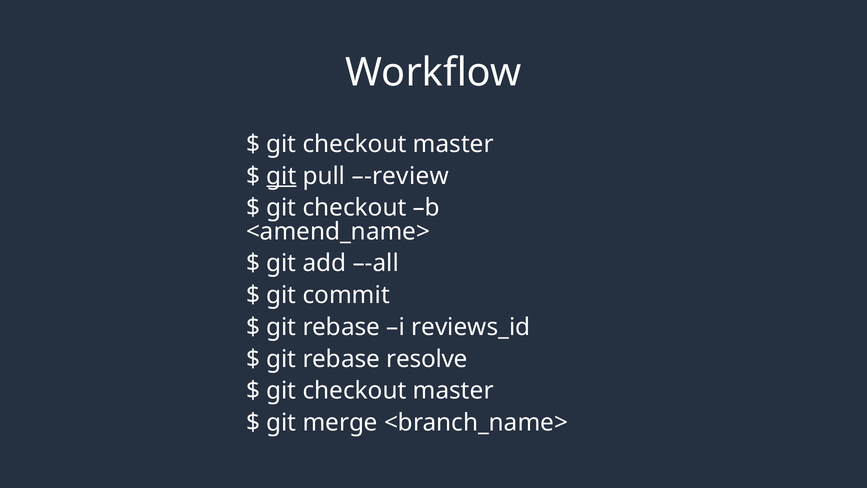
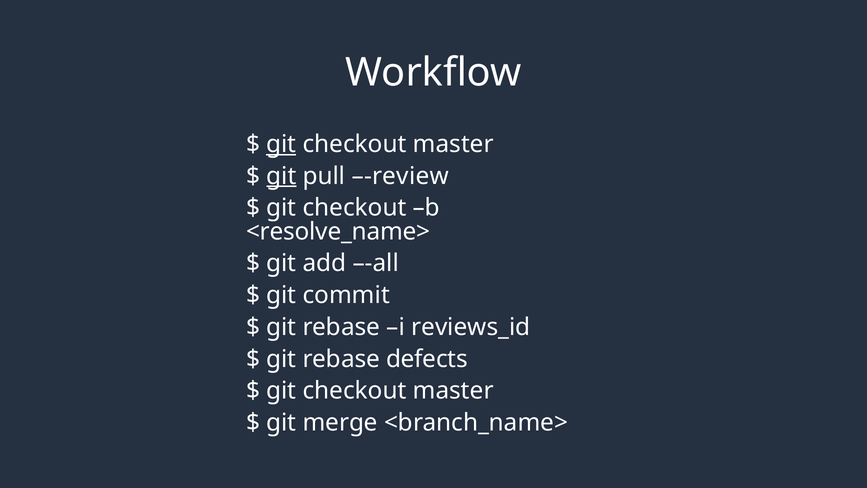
git at (281, 144) underline: none -> present
<amend_name>: <amend_name> -> <resolve_name>
resolve: resolve -> defects
